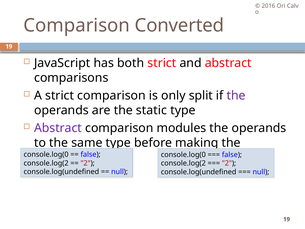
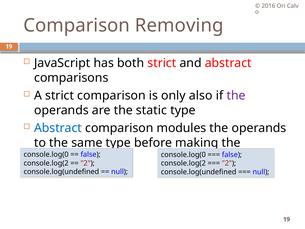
Converted: Converted -> Removing
split: split -> also
Abstract at (58, 128) colour: purple -> blue
